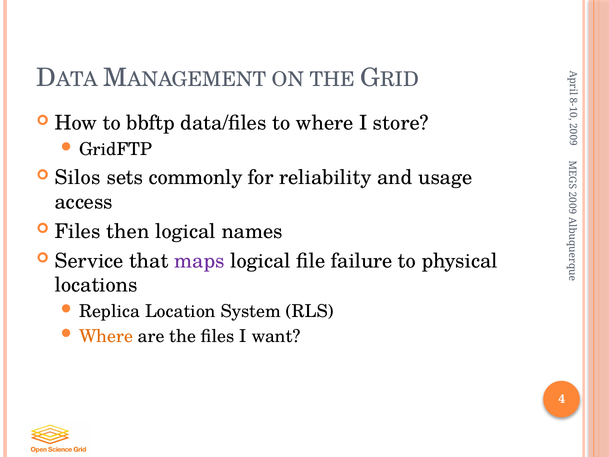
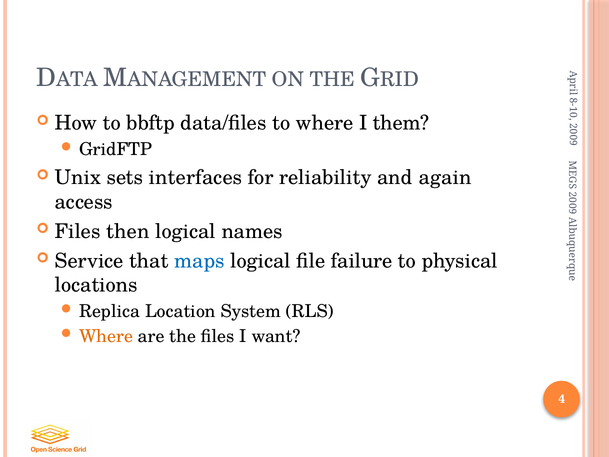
store: store -> them
Silos: Silos -> Unix
commonly: commonly -> interfaces
usage: usage -> again
maps colour: purple -> blue
